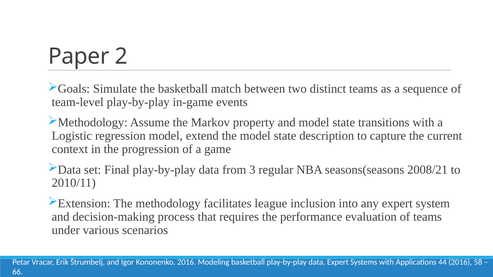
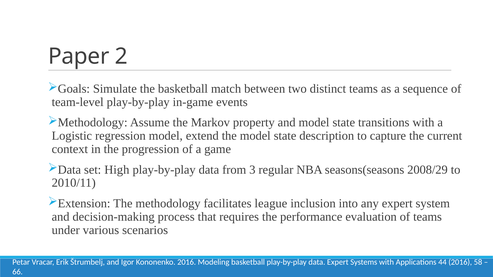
Final: Final -> High
2008/21: 2008/21 -> 2008/29
